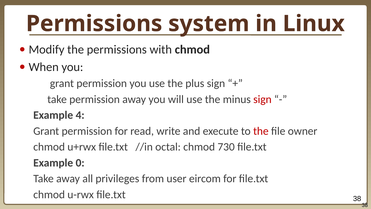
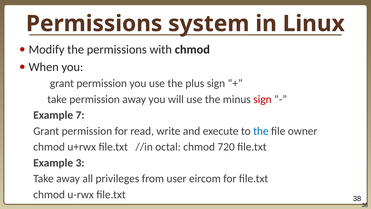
4: 4 -> 7
the at (261, 131) colour: red -> blue
730: 730 -> 720
0: 0 -> 3
